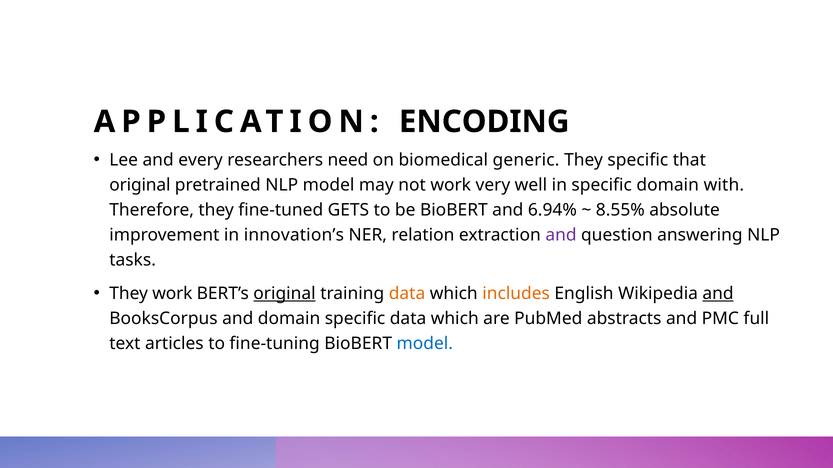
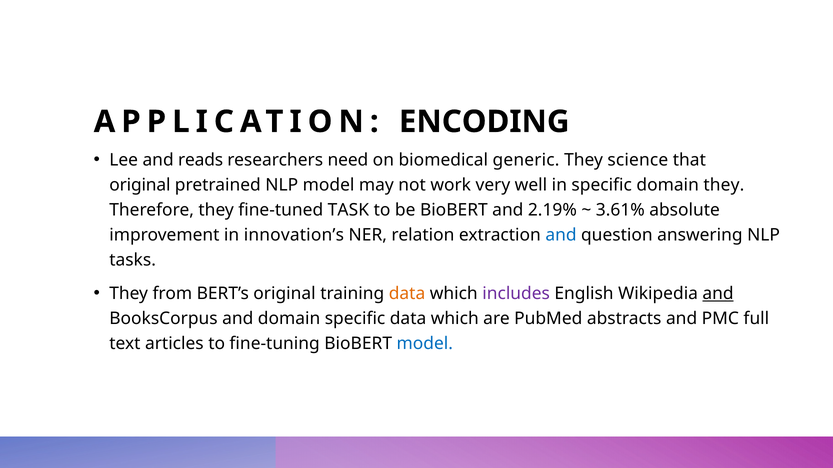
every: every -> reads
They specific: specific -> science
domain with: with -> they
GETS: GETS -> TASK
6.94%: 6.94% -> 2.19%
8.55%: 8.55% -> 3.61%
and at (561, 235) colour: purple -> blue
They work: work -> from
original at (285, 294) underline: present -> none
includes colour: orange -> purple
